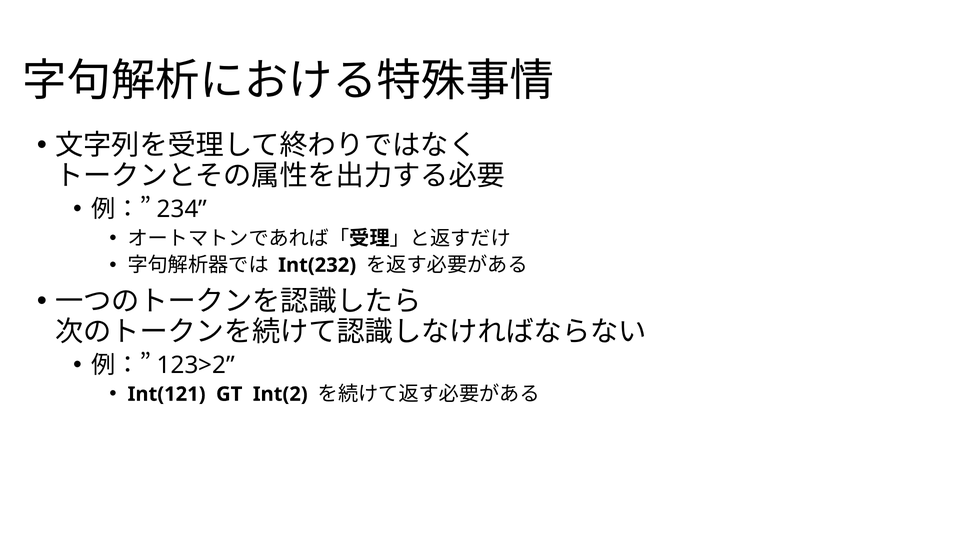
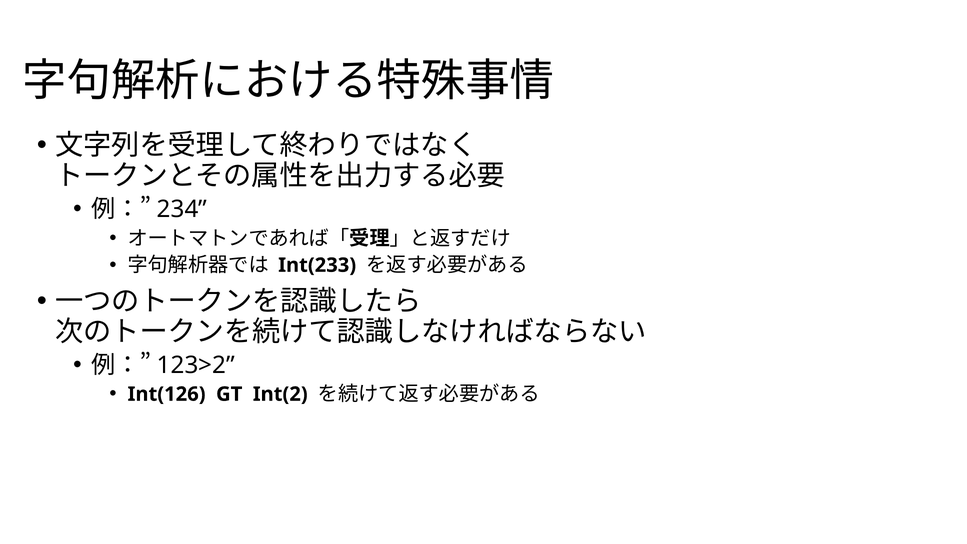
Int(232: Int(232 -> Int(233
Int(121: Int(121 -> Int(126
